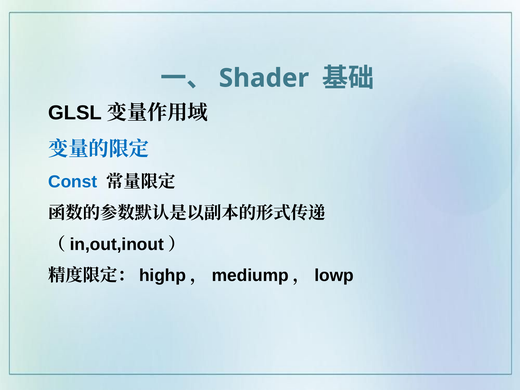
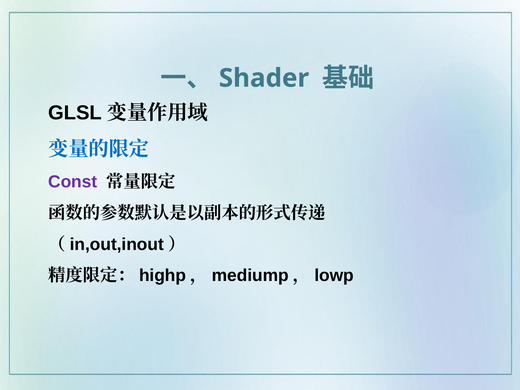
Const colour: blue -> purple
